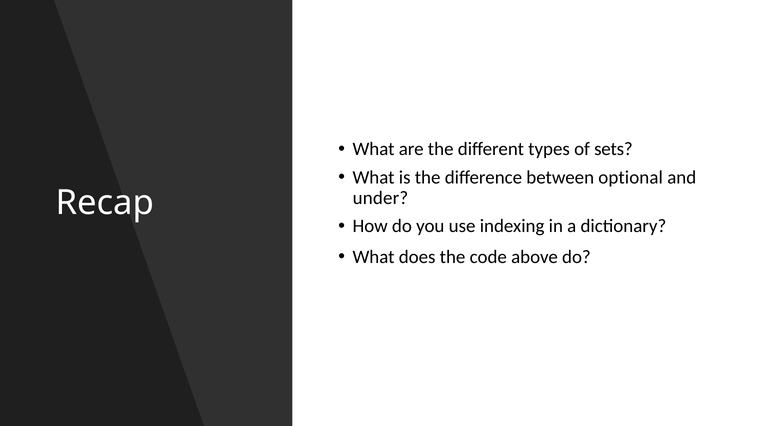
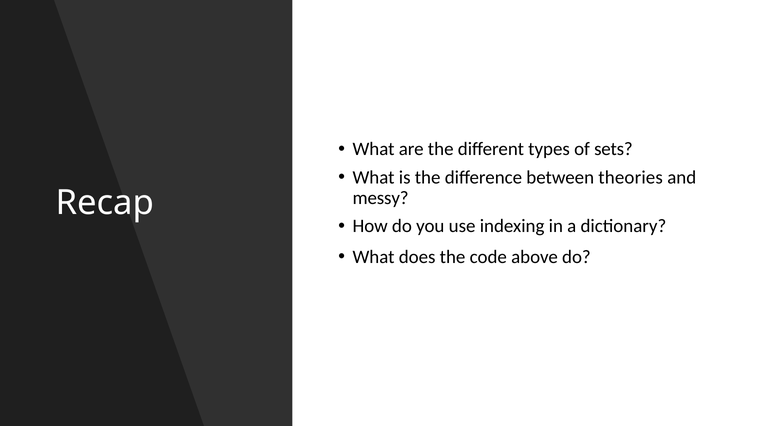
optional: optional -> theories
under: under -> messy
